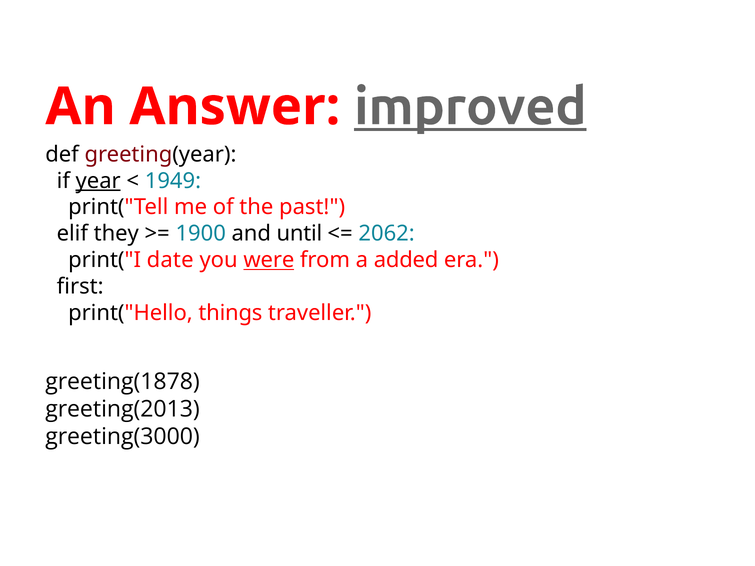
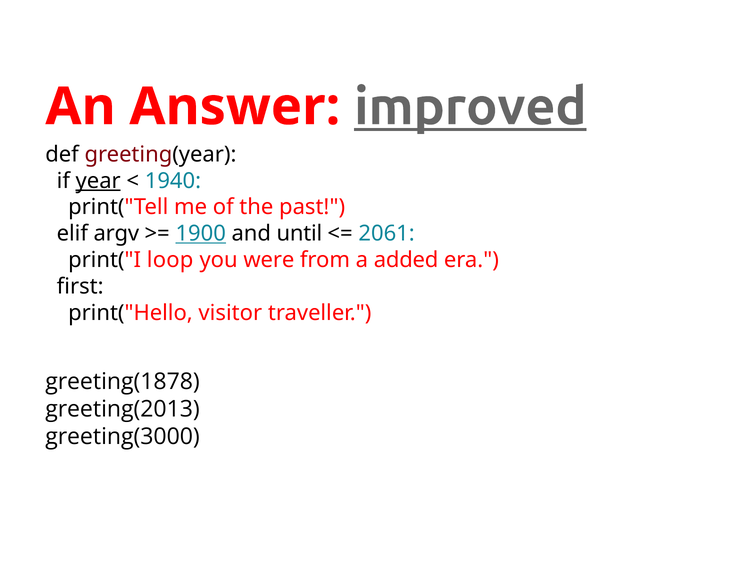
1949: 1949 -> 1940
they: they -> argv
1900 underline: none -> present
2062: 2062 -> 2061
date: date -> loop
were underline: present -> none
things: things -> visitor
